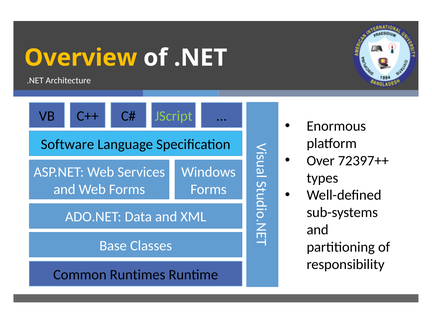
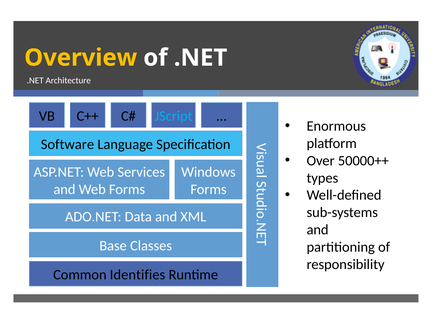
JScript colour: light green -> light blue
72397++: 72397++ -> 50000++
Runtimes: Runtimes -> Identifies
